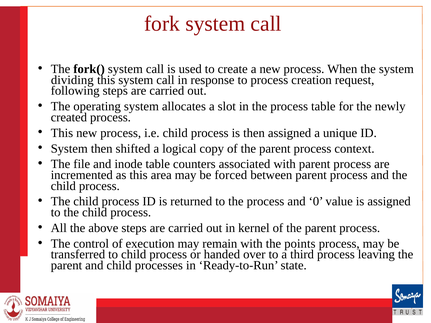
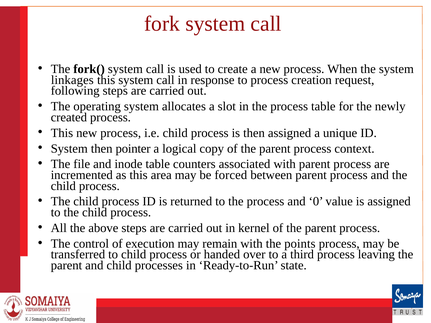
dividing: dividing -> linkages
shifted: shifted -> pointer
